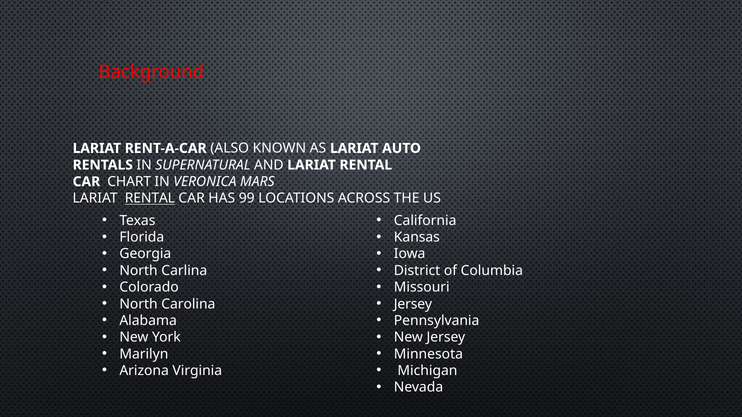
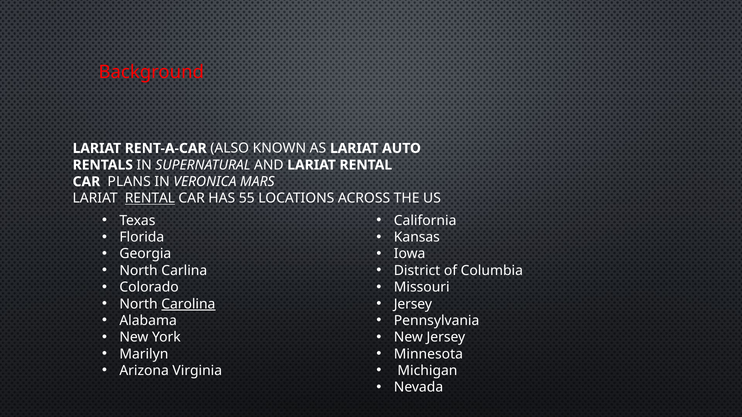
CHART: CHART -> PLANS
99: 99 -> 55
Carolina underline: none -> present
